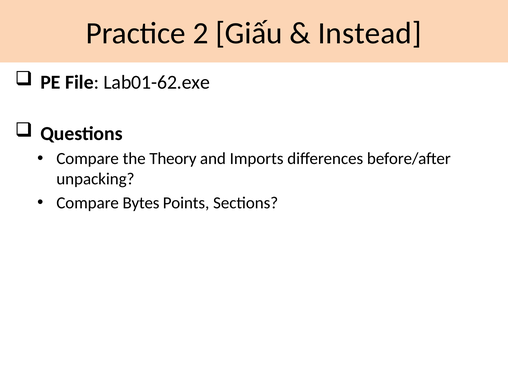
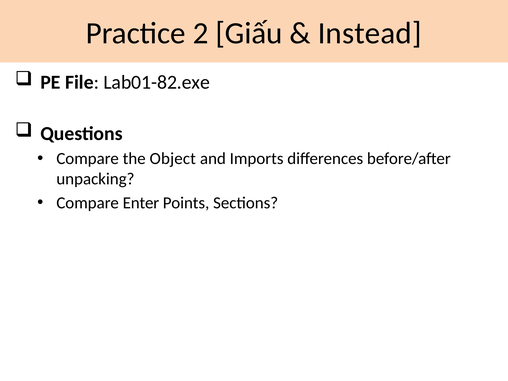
Lab01-62.exe: Lab01-62.exe -> Lab01-82.exe
Theory: Theory -> Object
Bytes: Bytes -> Enter
